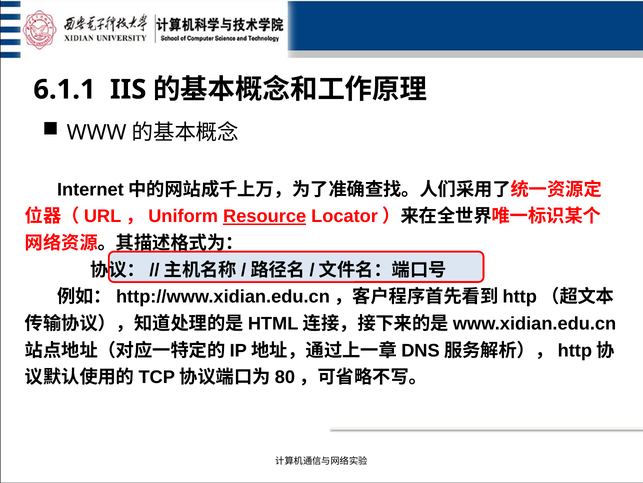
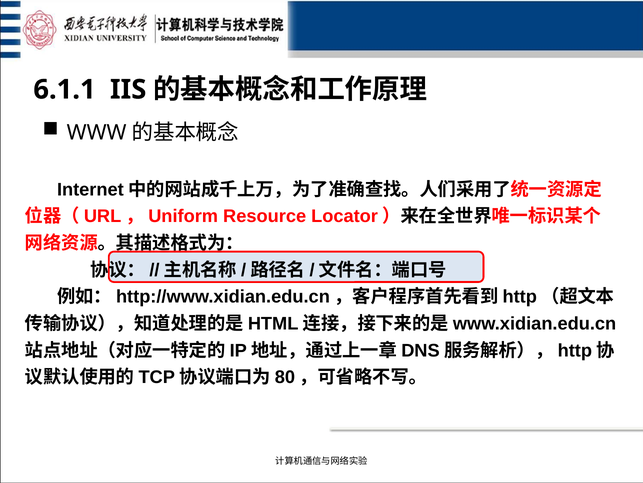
Resource underline: present -> none
